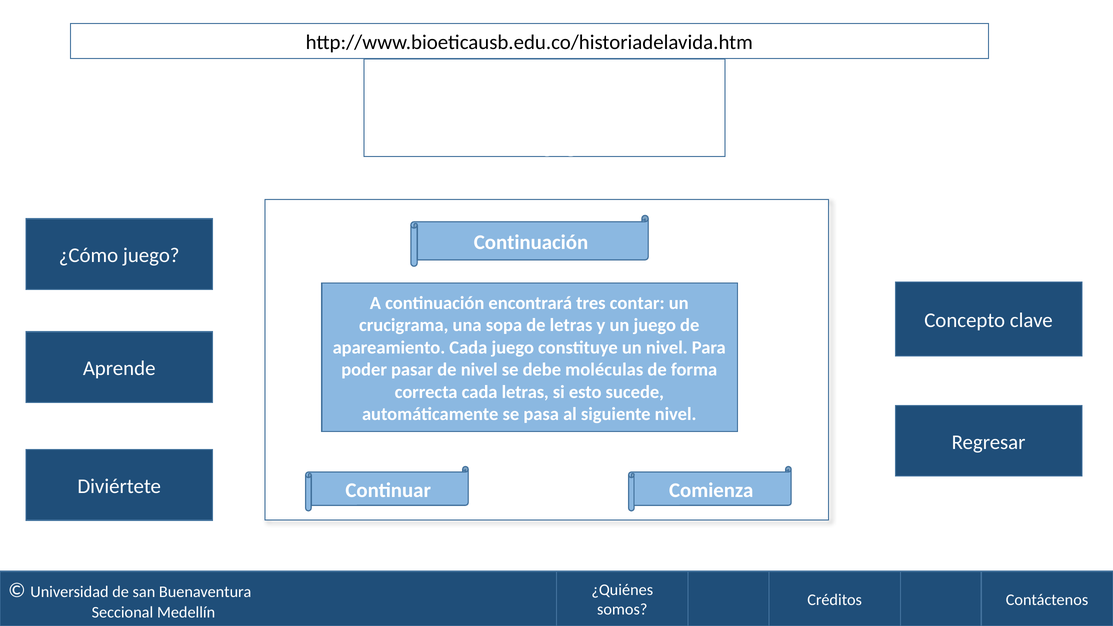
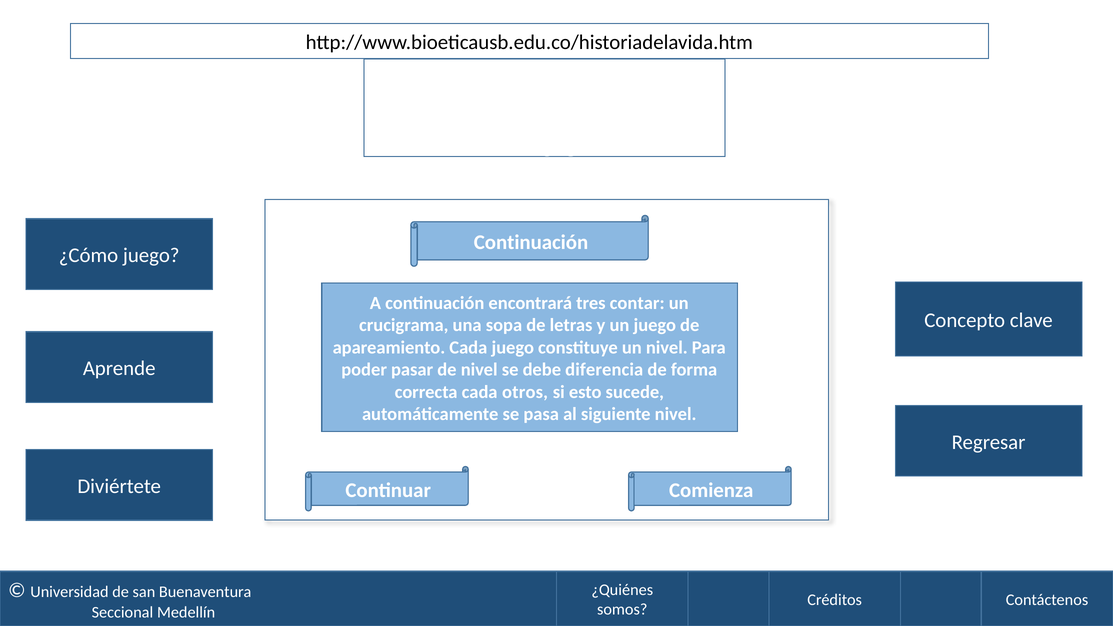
moléculas: moléculas -> diferencia
cada letras: letras -> otros
